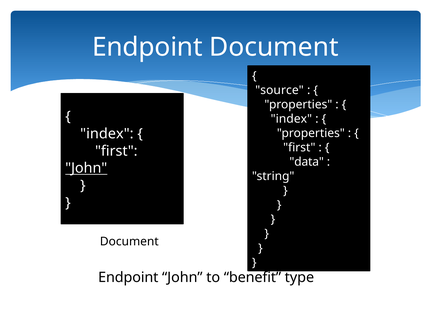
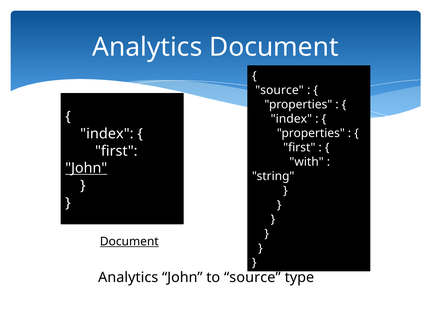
Endpoint at (147, 47): Endpoint -> Analytics
data: data -> with
Document at (129, 242) underline: none -> present
Endpoint at (128, 278): Endpoint -> Analytics
to benefit: benefit -> source
